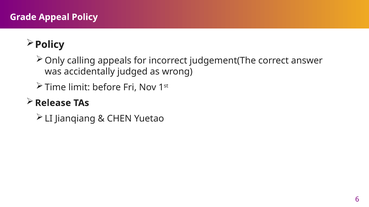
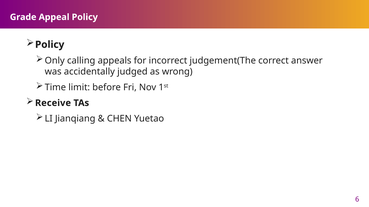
Release: Release -> Receive
